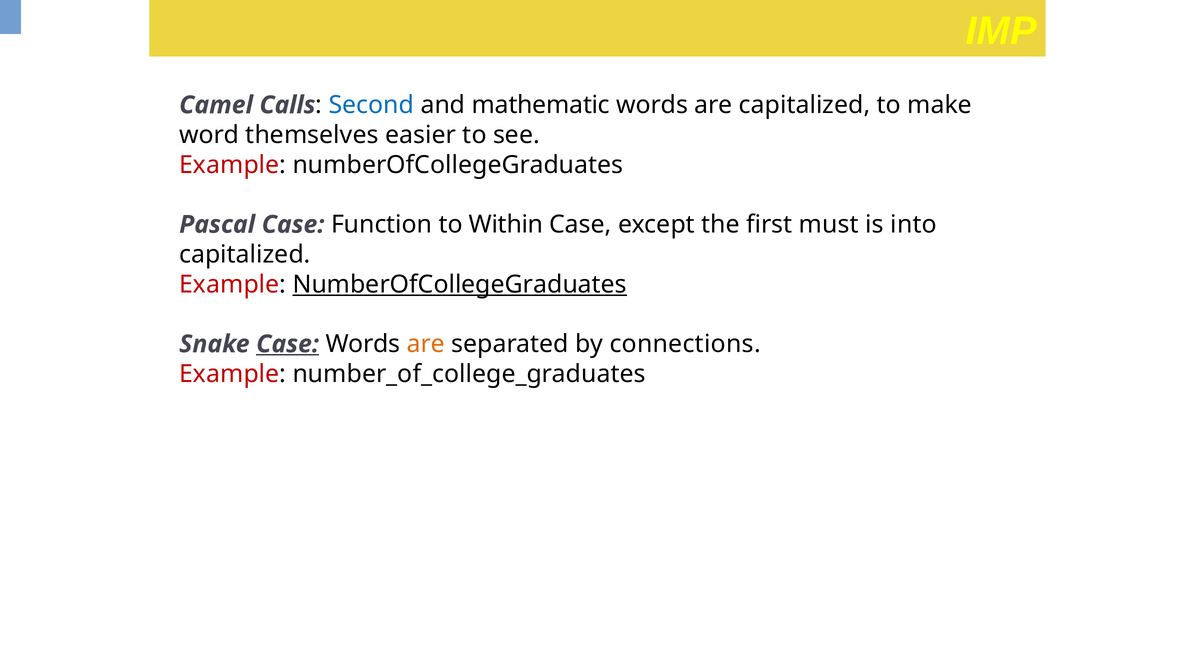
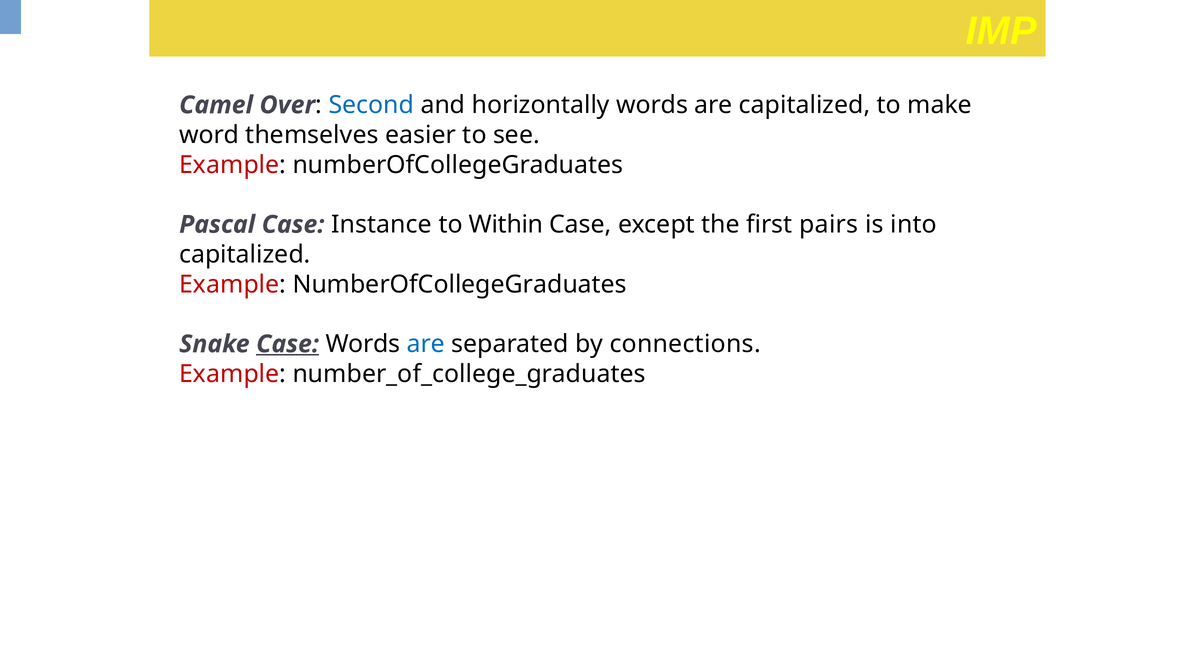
Calls: Calls -> Over
mathematic: mathematic -> horizontally
Function: Function -> Instance
must: must -> pairs
NumberOfCollegeGraduates at (460, 284) underline: present -> none
are at (426, 344) colour: orange -> blue
